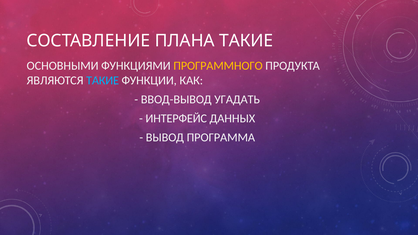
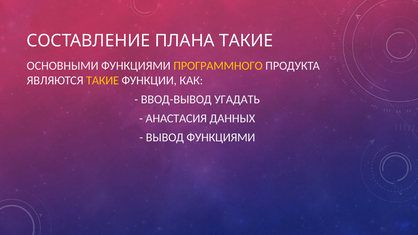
ТАКИЕ at (103, 81) colour: light blue -> yellow
ИНТЕРФЕЙС: ИНТЕРФЕЙС -> АНАСТАСИЯ
ВЫВОД ПРОГРАММА: ПРОГРАММА -> ФУНКЦИЯМИ
